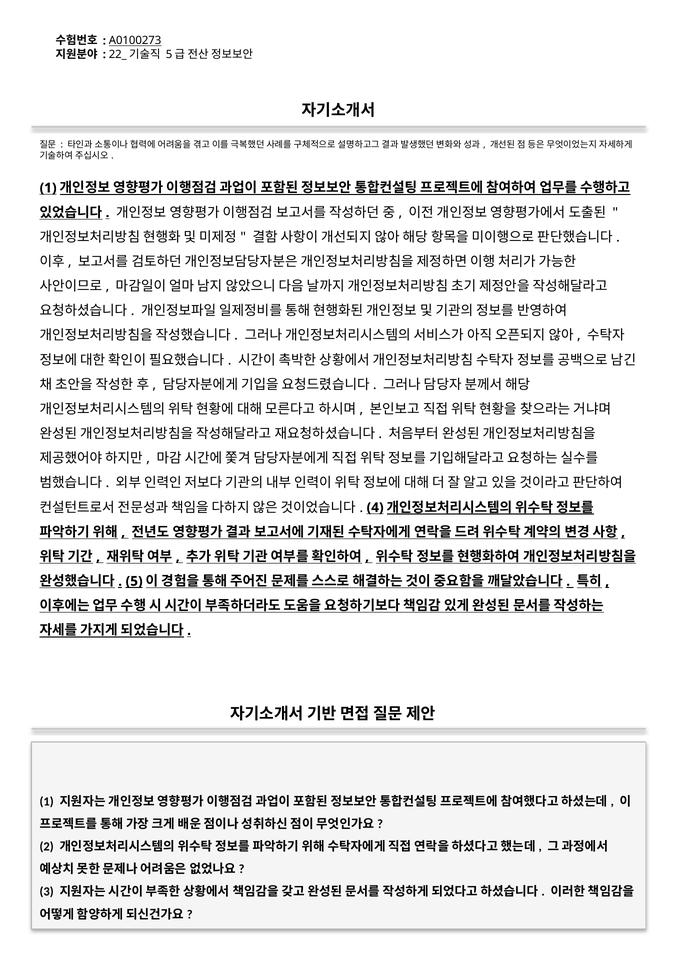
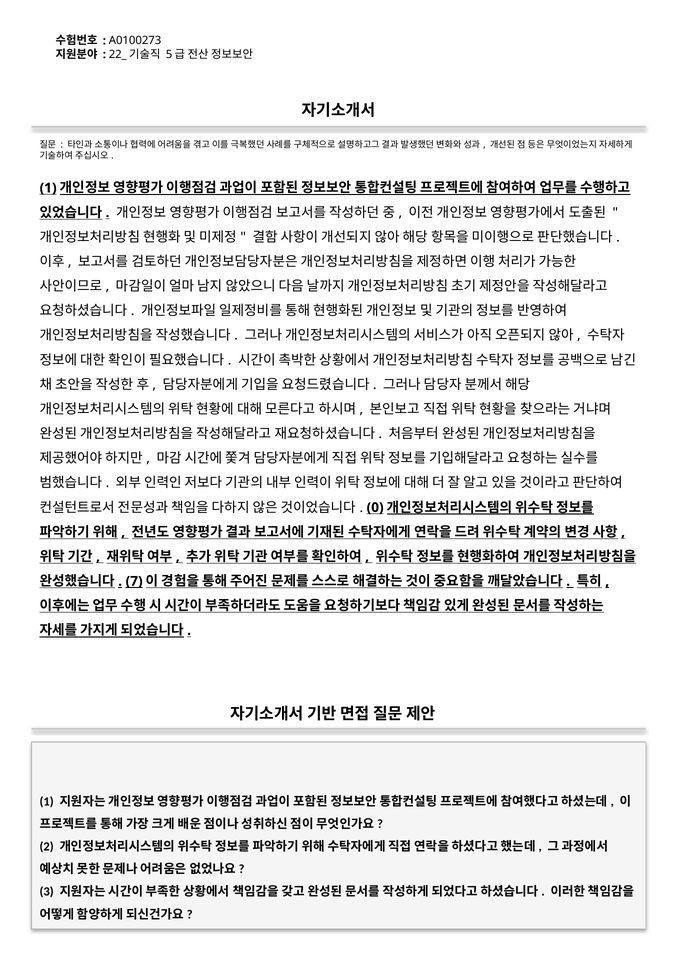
A0100273 underline: present -> none
4: 4 -> 0
5: 5 -> 7
